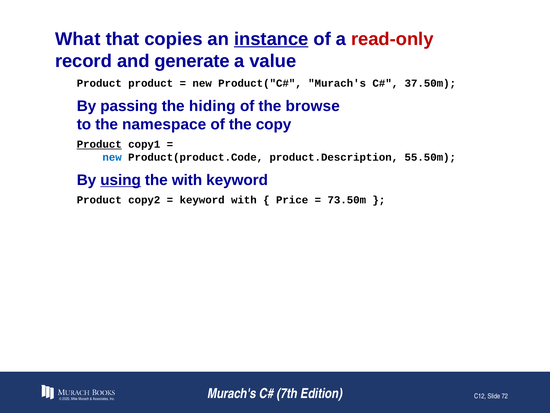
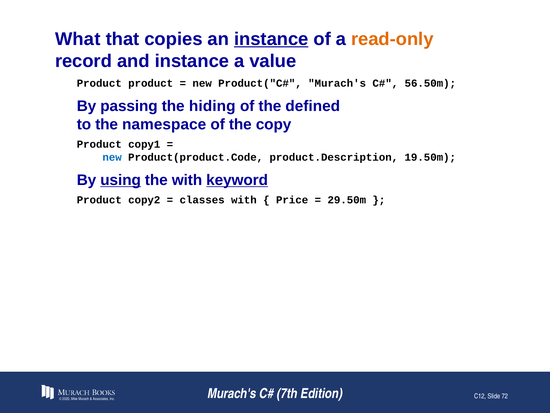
read-only colour: red -> orange
and generate: generate -> instance
37.50m: 37.50m -> 56.50m
browse: browse -> defined
Product at (99, 144) underline: present -> none
55.50m: 55.50m -> 19.50m
keyword at (237, 180) underline: none -> present
keyword at (202, 200): keyword -> classes
73.50m: 73.50m -> 29.50m
